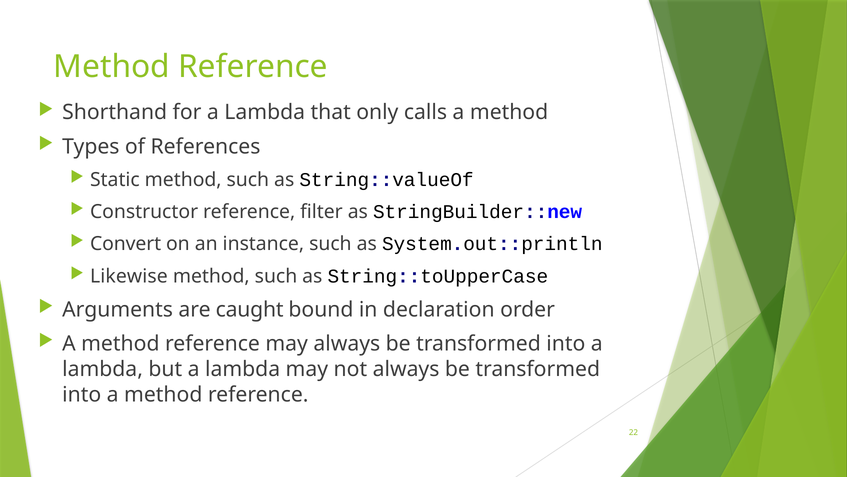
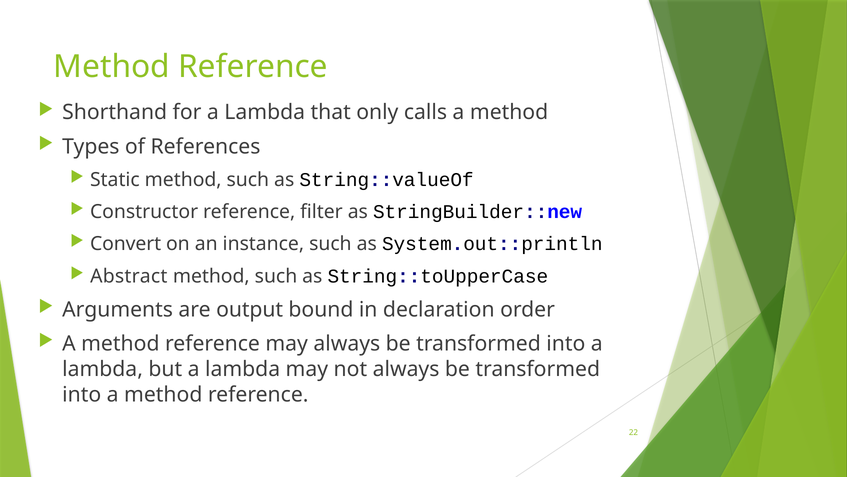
Likewise: Likewise -> Abstract
caught: caught -> output
